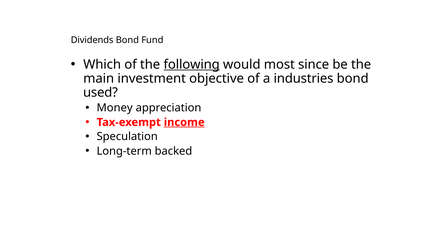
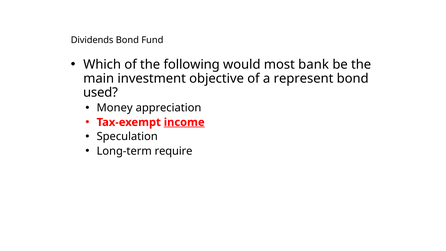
following underline: present -> none
since: since -> bank
industries: industries -> represent
backed: backed -> require
